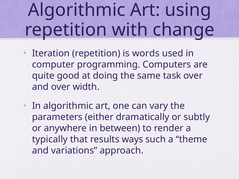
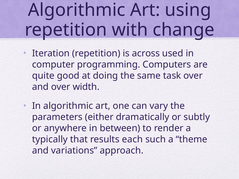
words: words -> across
ways: ways -> each
